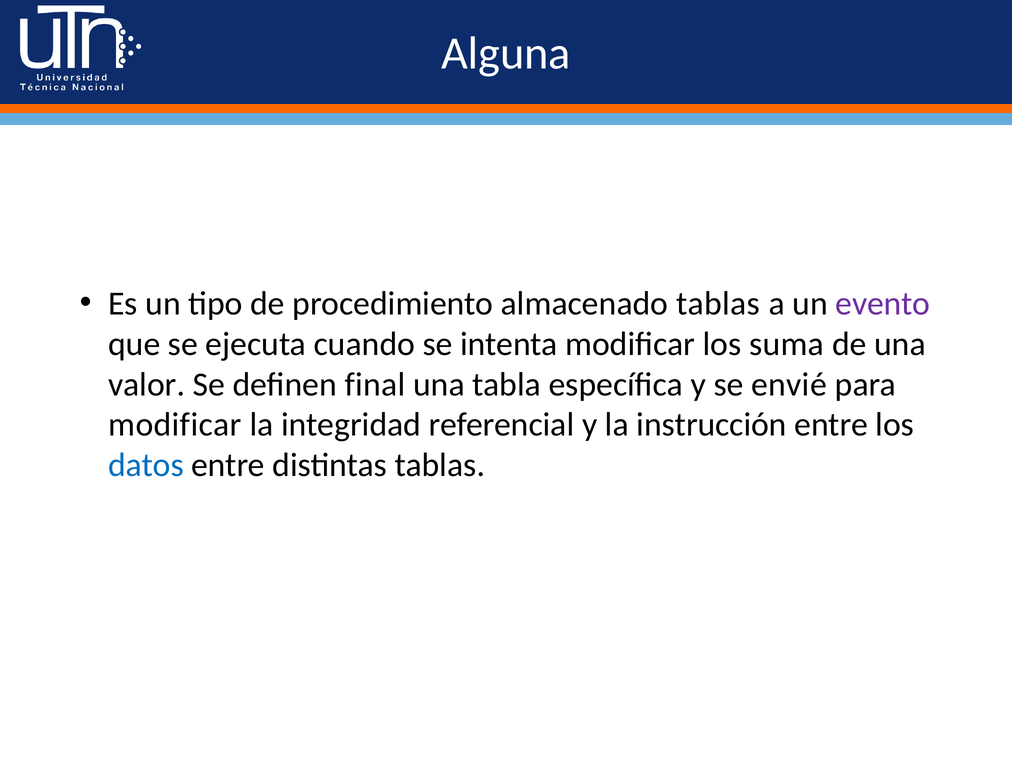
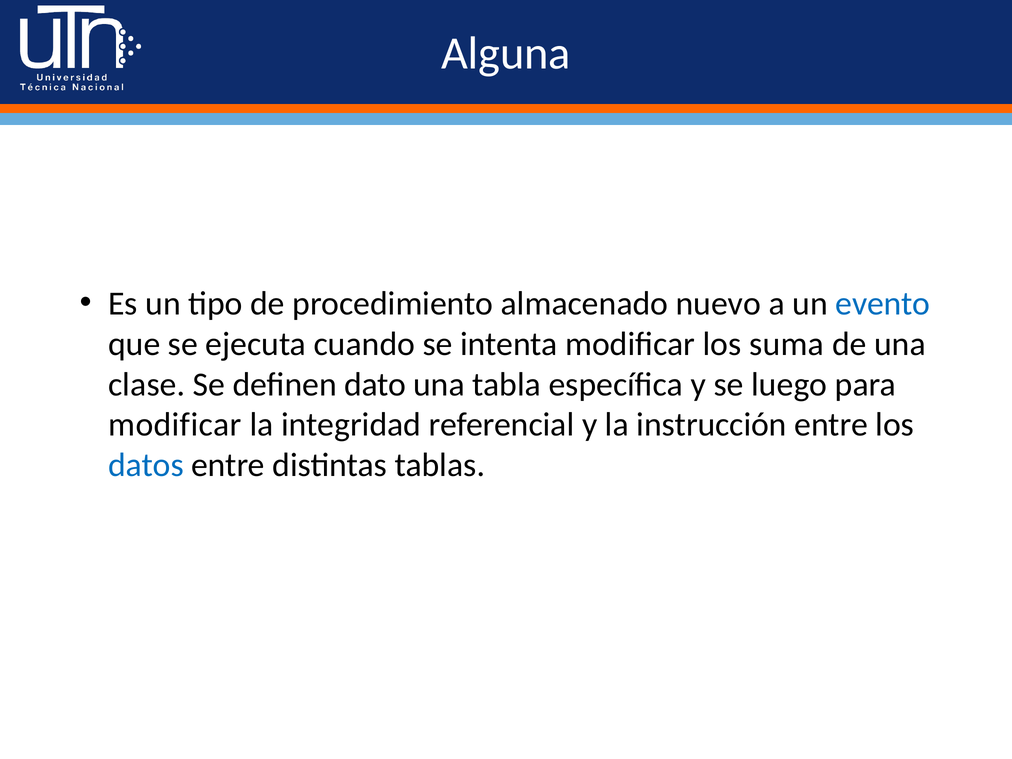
almacenado tablas: tablas -> nuevo
evento colour: purple -> blue
valor: valor -> clase
final: final -> dato
envié: envié -> luego
